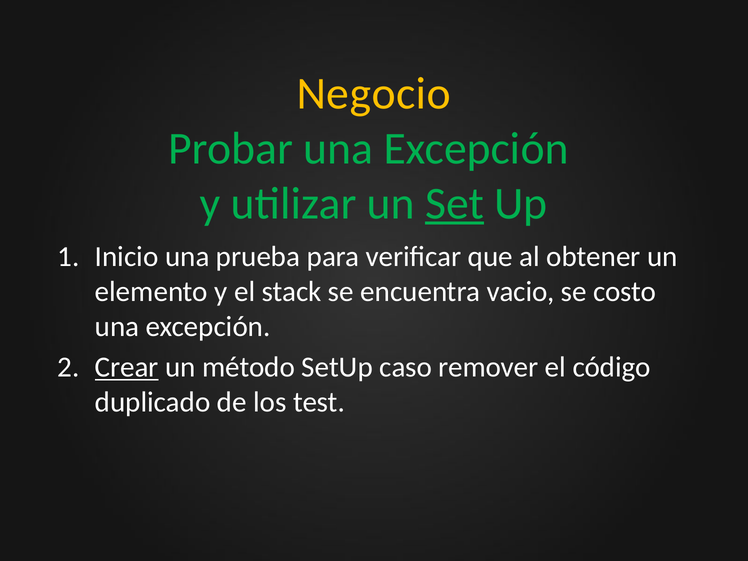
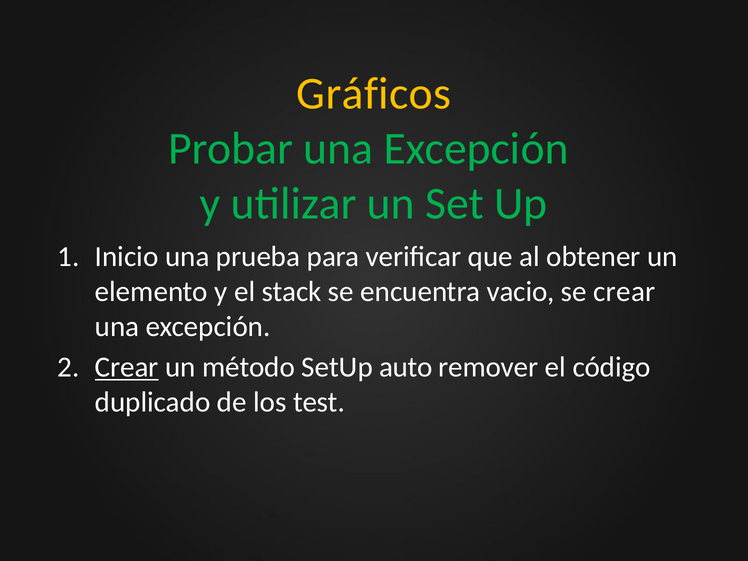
Negocio: Negocio -> Gráficos
Set underline: present -> none
se costo: costo -> crear
caso: caso -> auto
